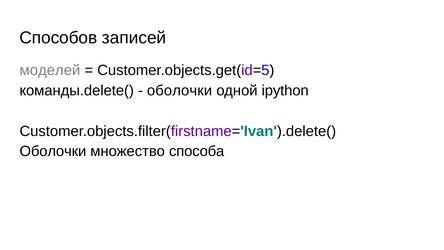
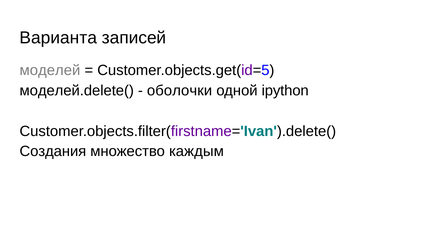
Способов: Способов -> Варианта
команды.delete(: команды.delete( -> моделей.delete(
Оболочки at (53, 151): Оболочки -> Создания
способа: способа -> каждым
